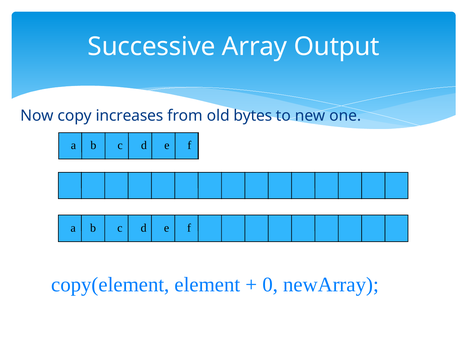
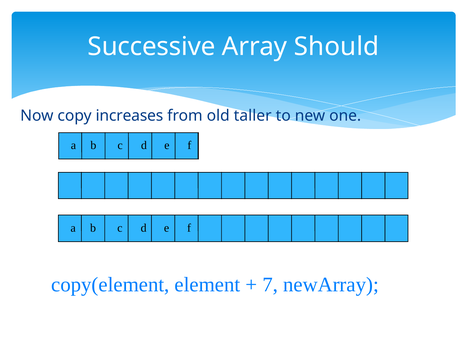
Output: Output -> Should
bytes: bytes -> taller
0: 0 -> 7
